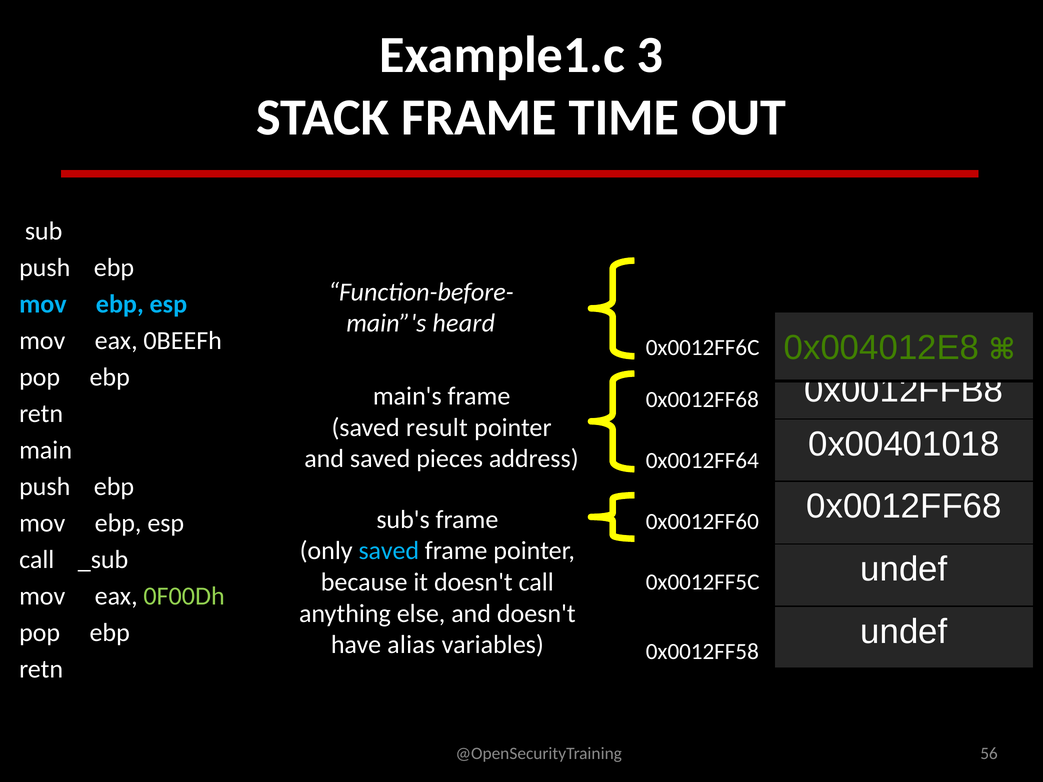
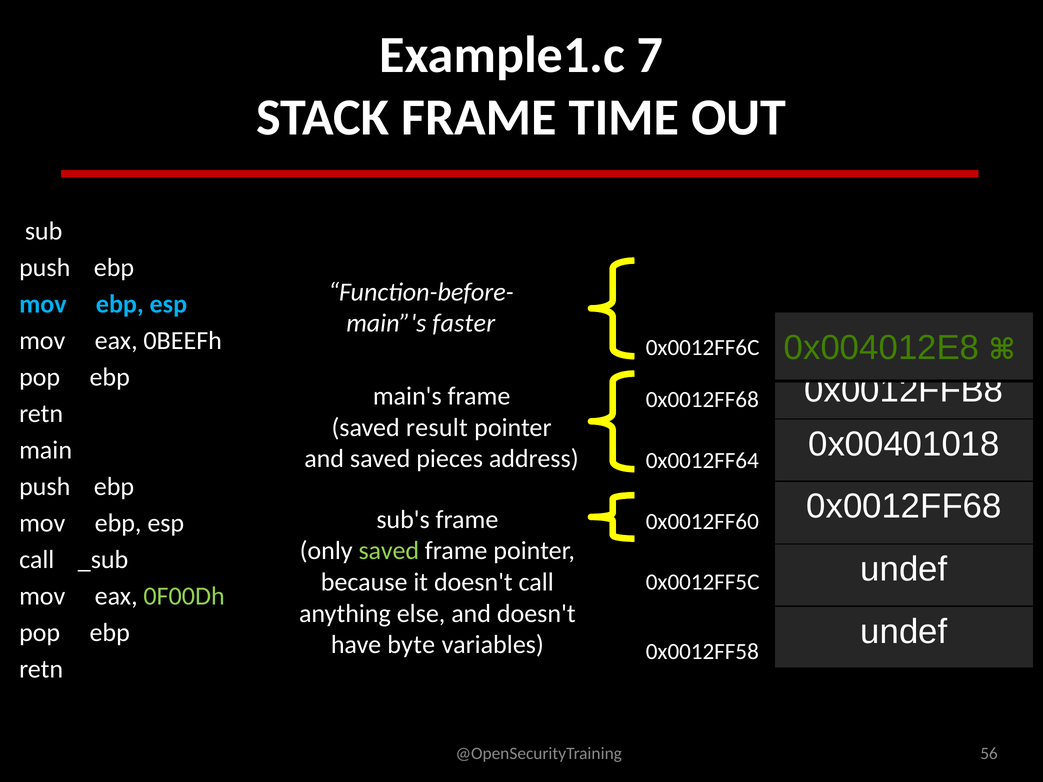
3: 3 -> 7
heard: heard -> faster
saved at (389, 551) colour: light blue -> light green
alias: alias -> byte
